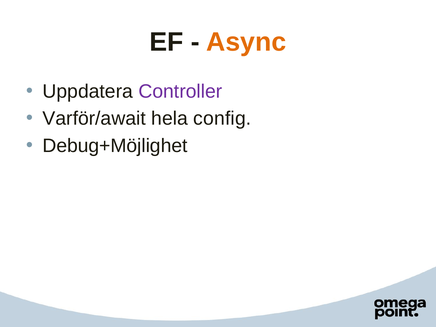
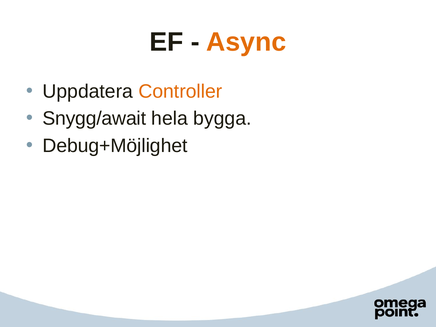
Controller colour: purple -> orange
Varför/await: Varför/await -> Snygg/await
config: config -> bygga
